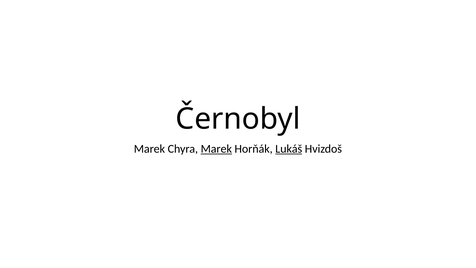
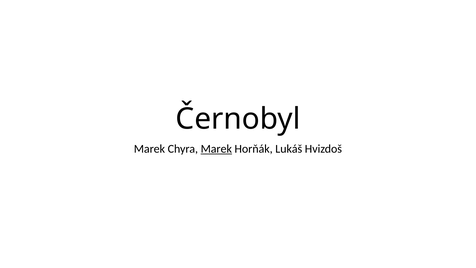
Lukáš underline: present -> none
